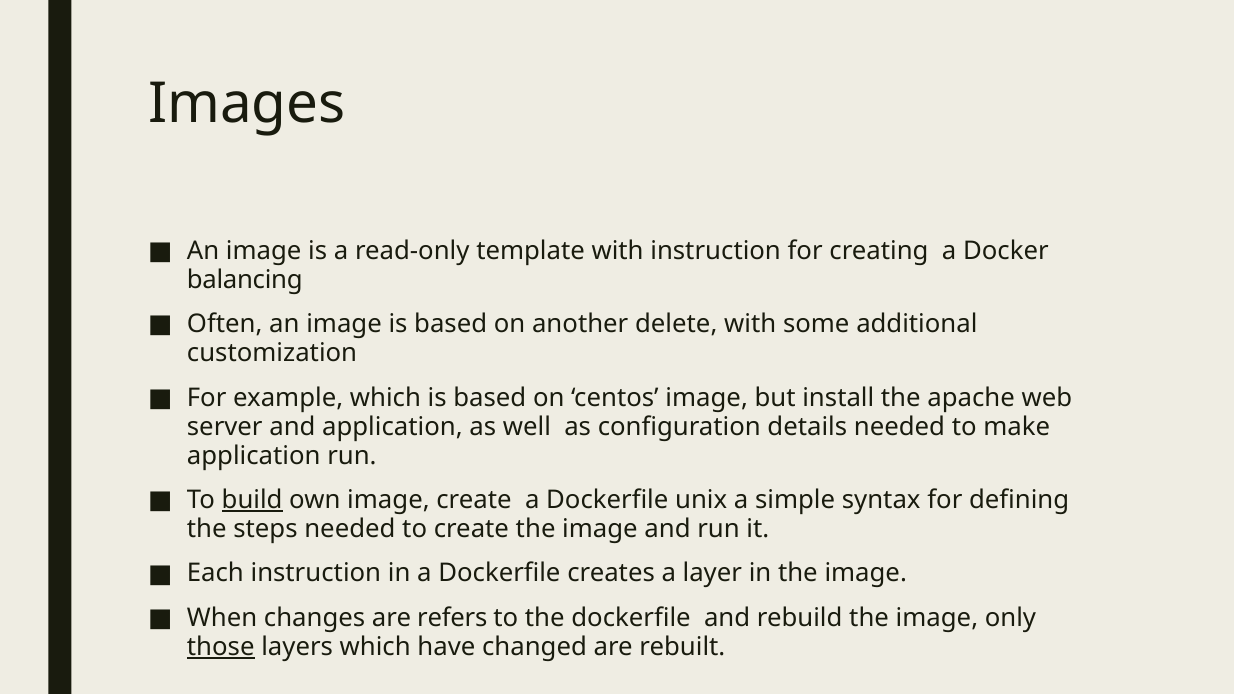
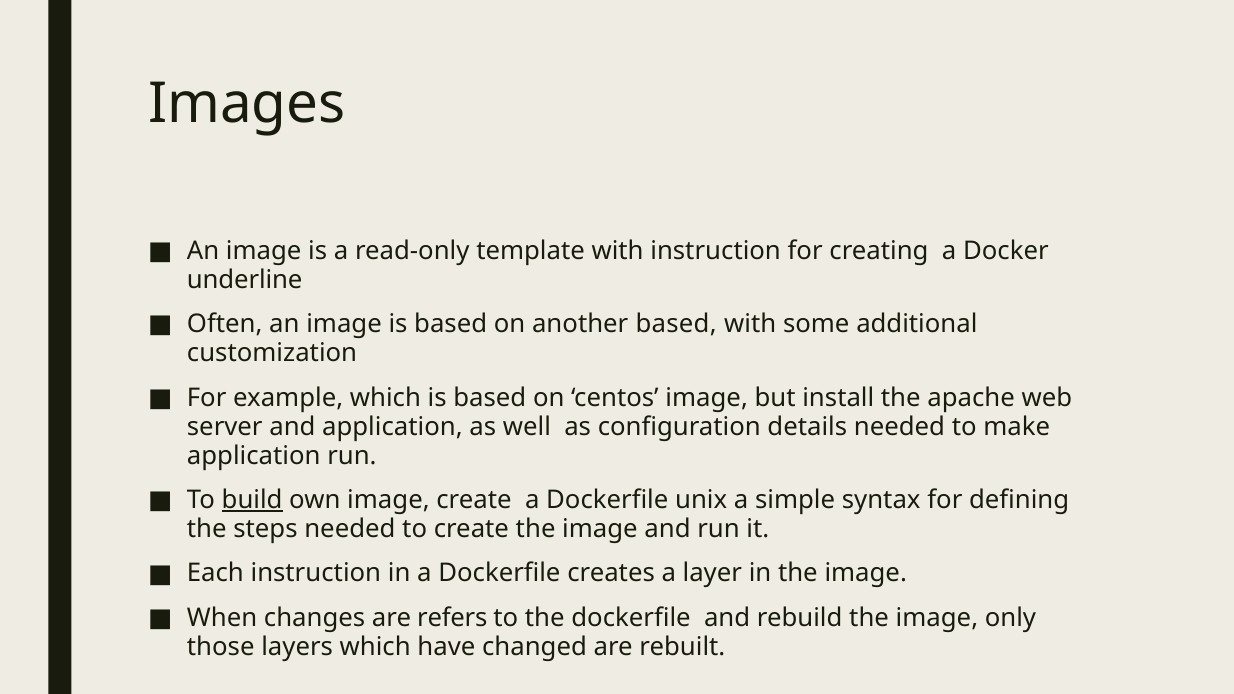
balancing: balancing -> underline
another delete: delete -> based
those underline: present -> none
